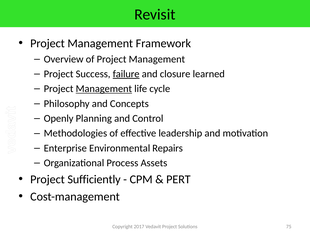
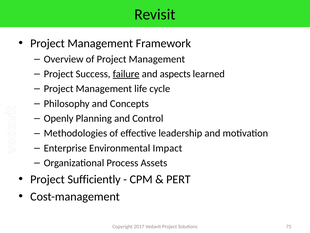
closure: closure -> aspects
Management at (104, 89) underline: present -> none
Repairs: Repairs -> Impact
